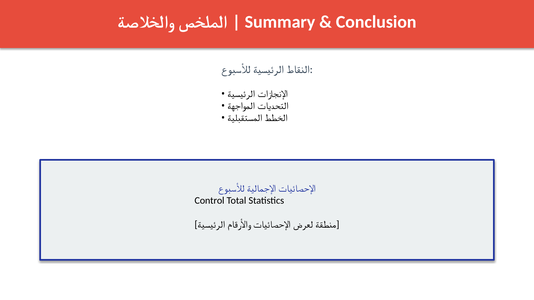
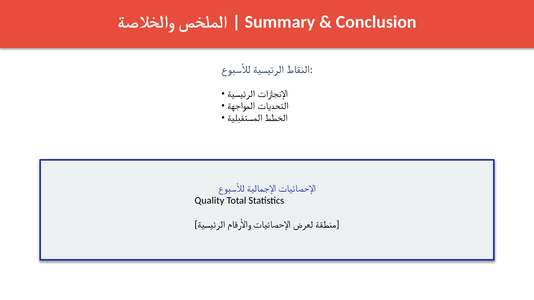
Control: Control -> Quality
